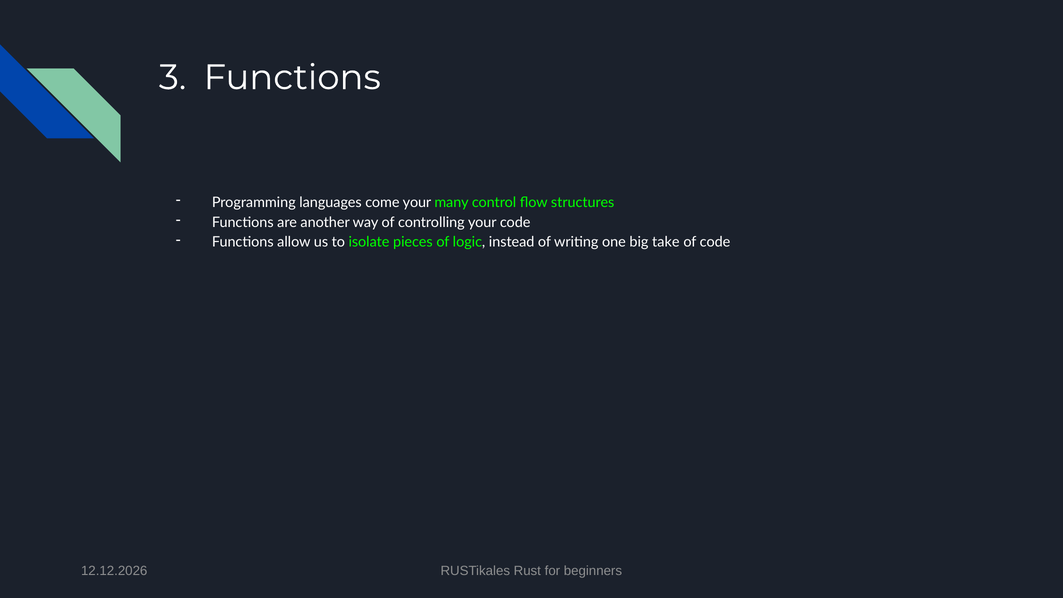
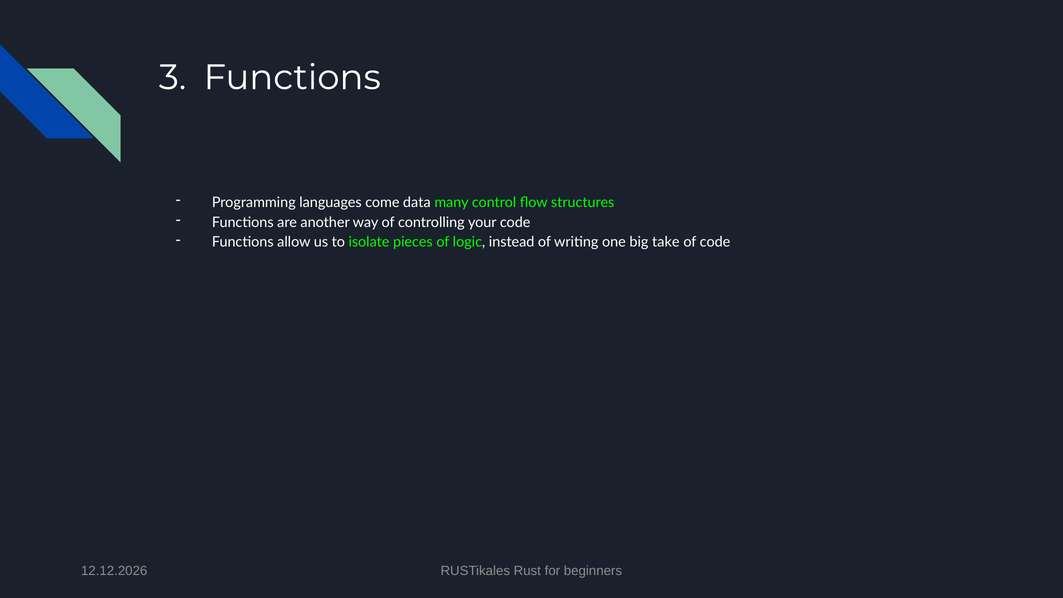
come your: your -> data
